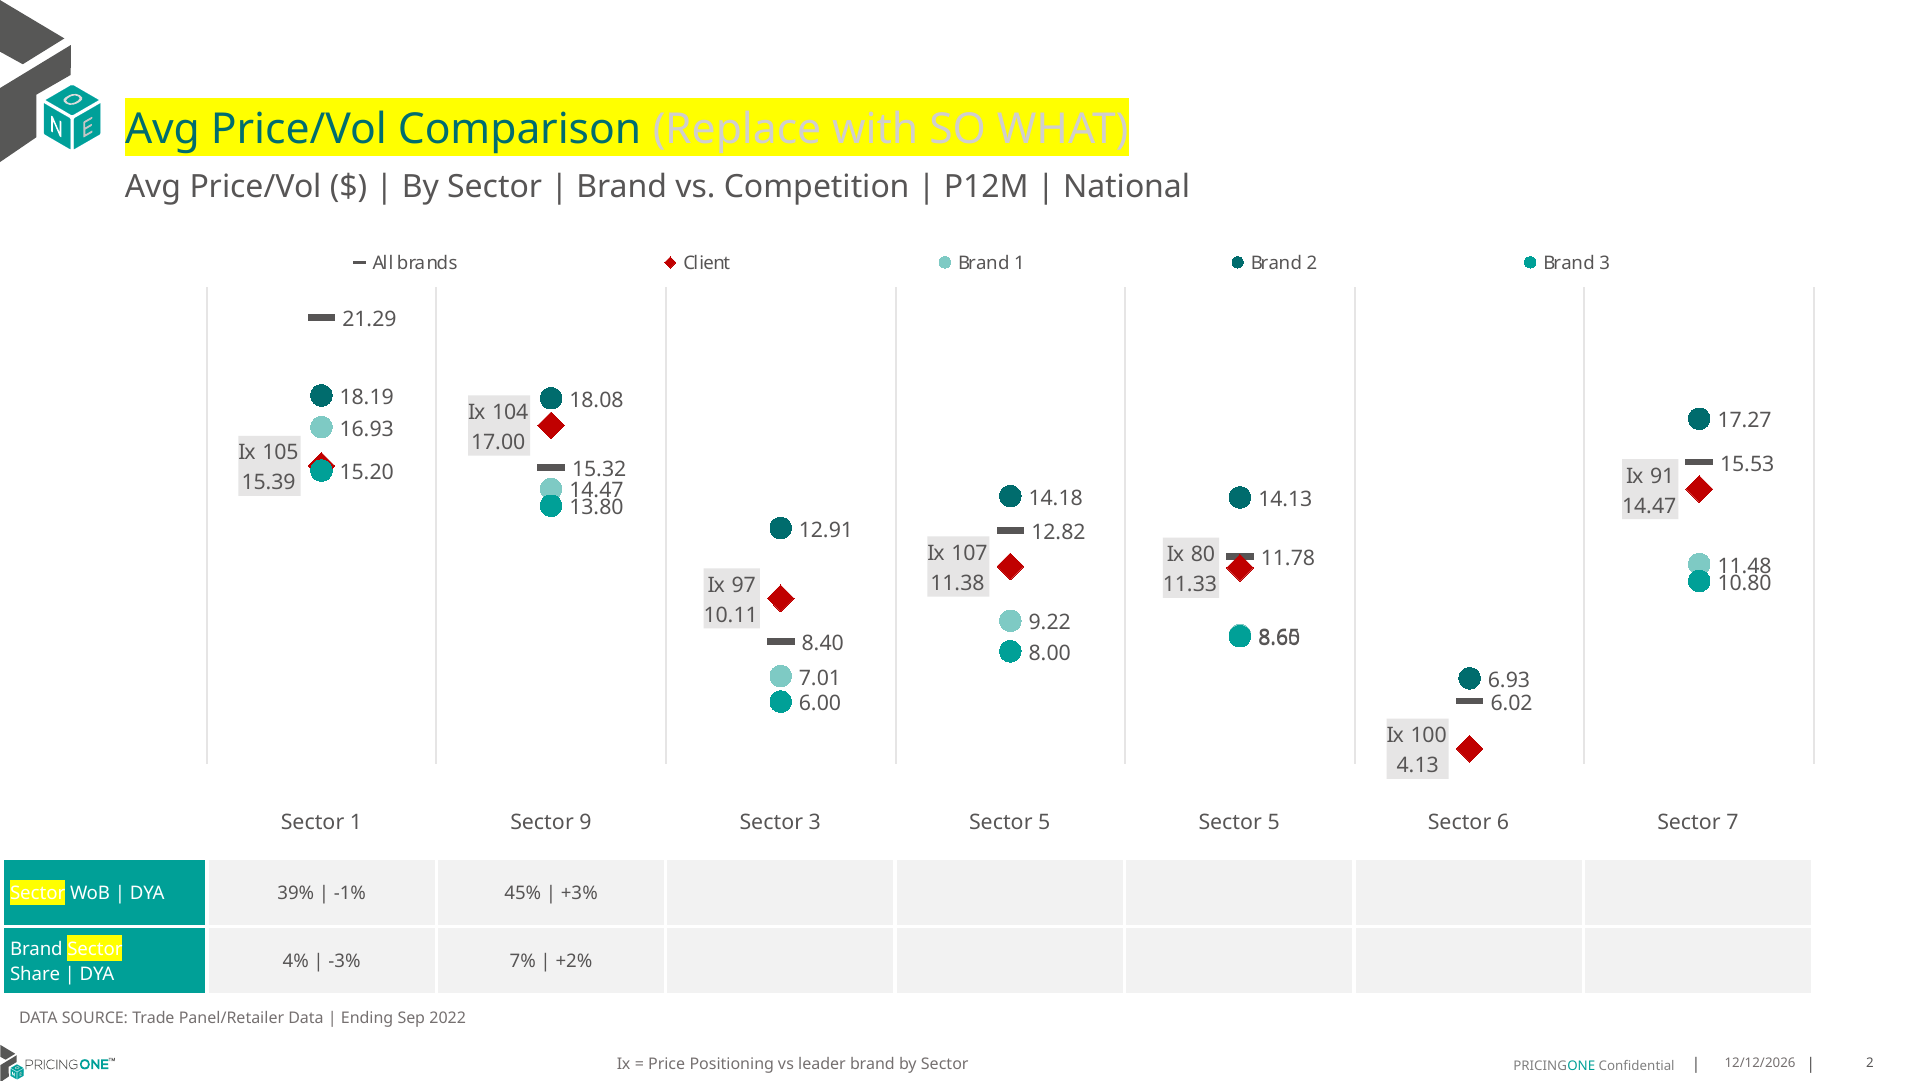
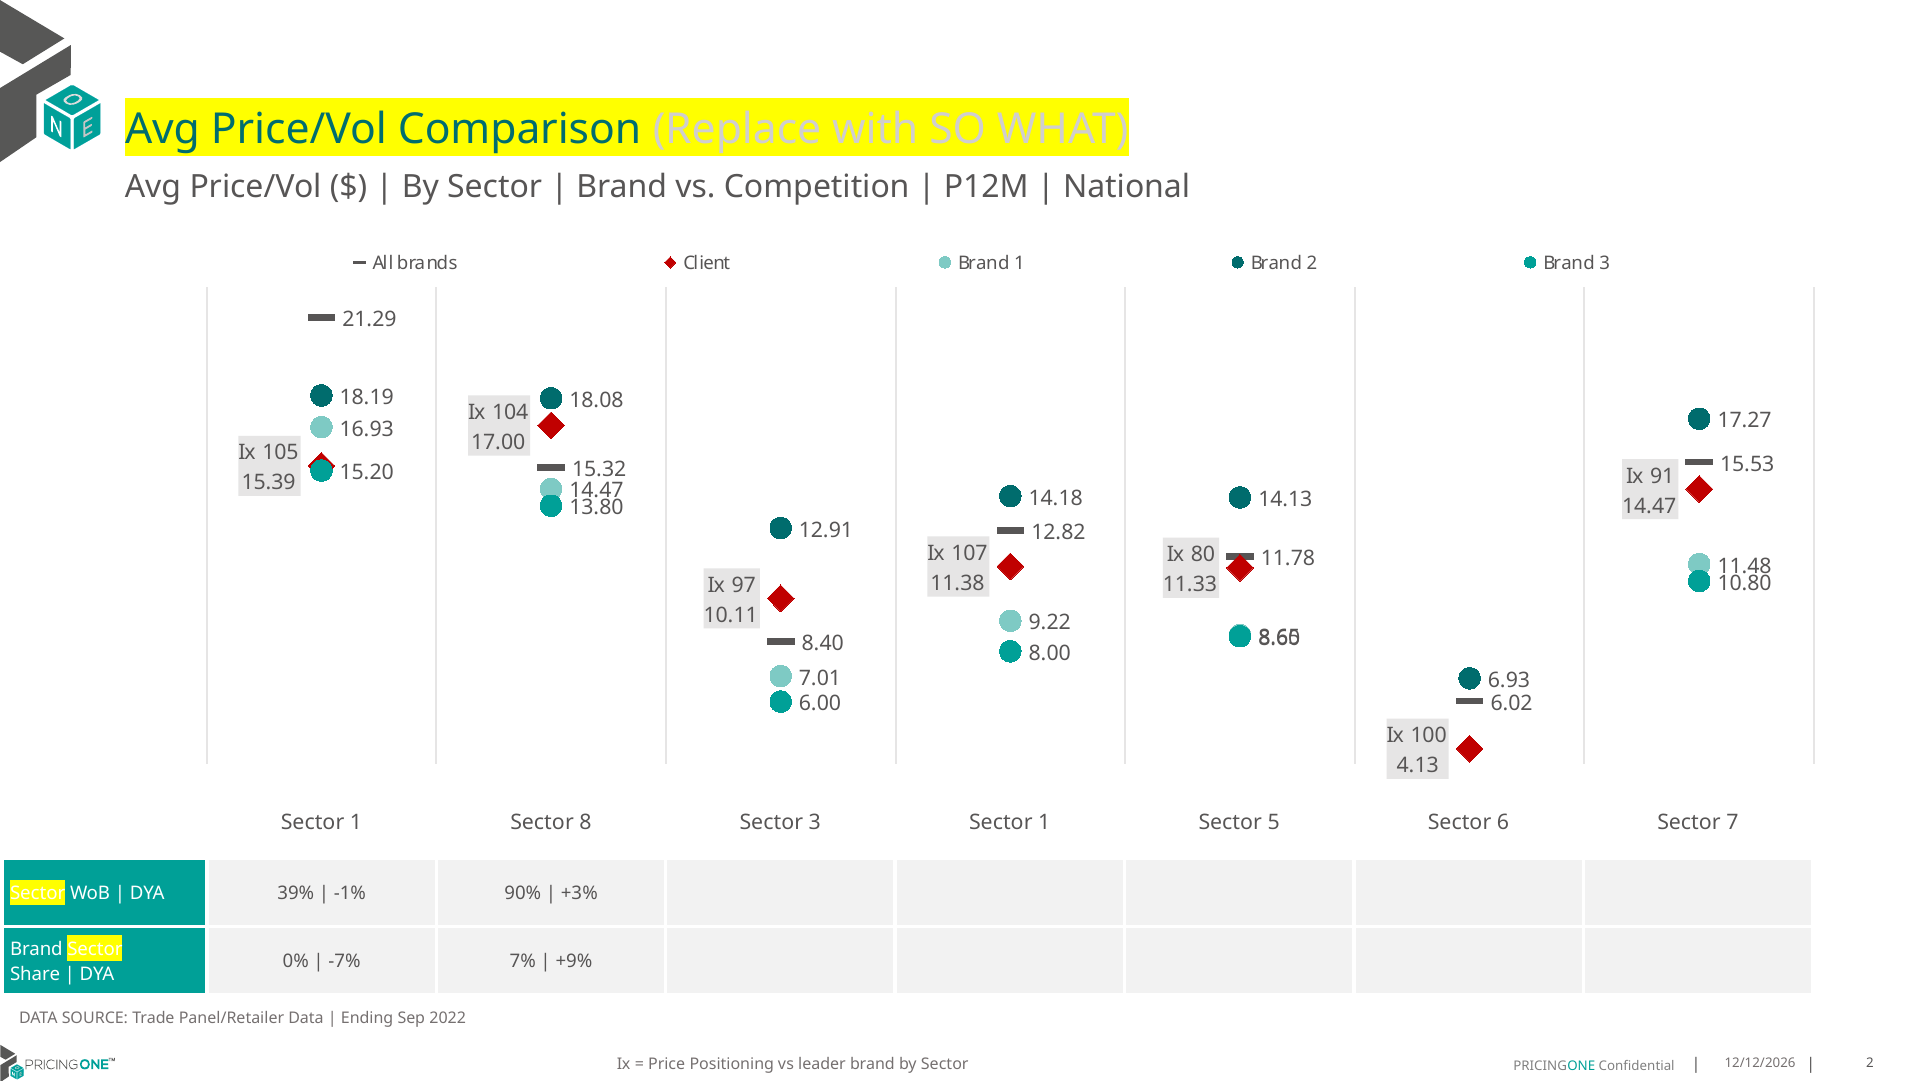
9: 9 -> 8
Sector 3 Sector 5: 5 -> 1
45%: 45% -> 90%
4%: 4% -> 0%
-3%: -3% -> -7%
+2%: +2% -> +9%
